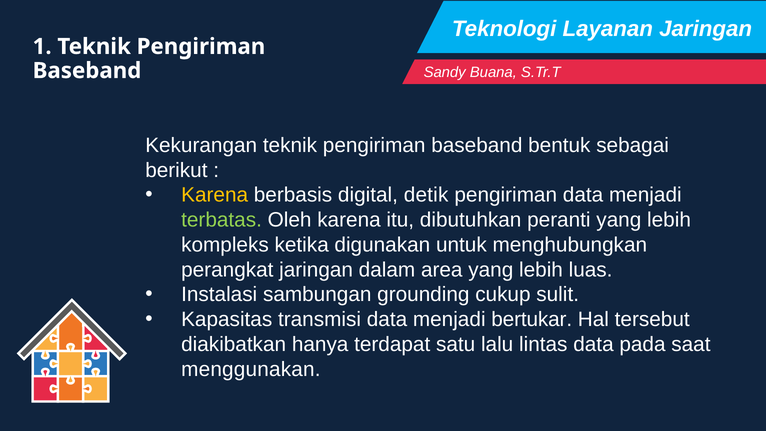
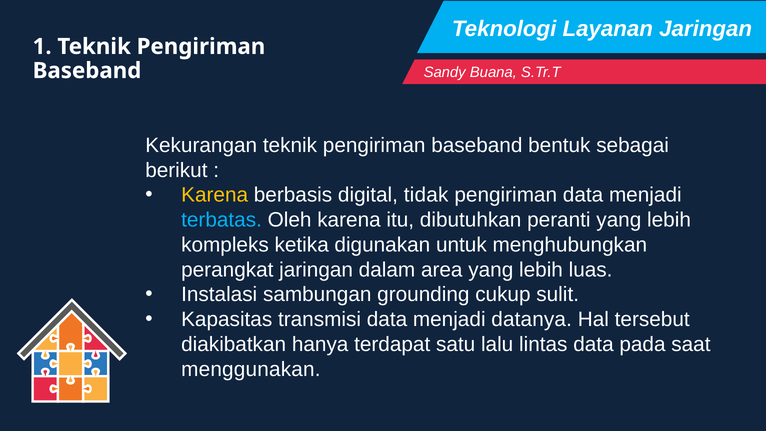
detik: detik -> tidak
terbatas colour: light green -> light blue
bertukar: bertukar -> datanya
